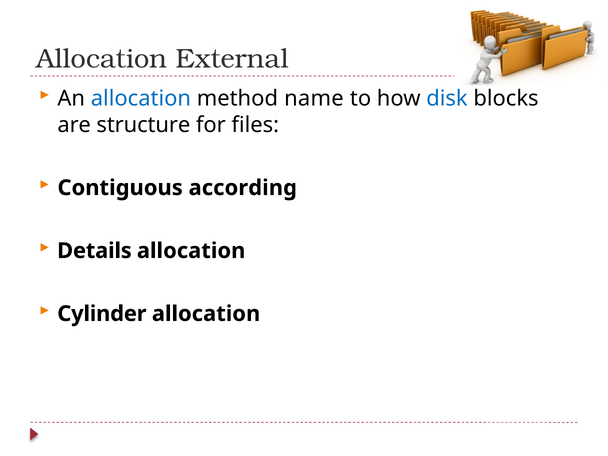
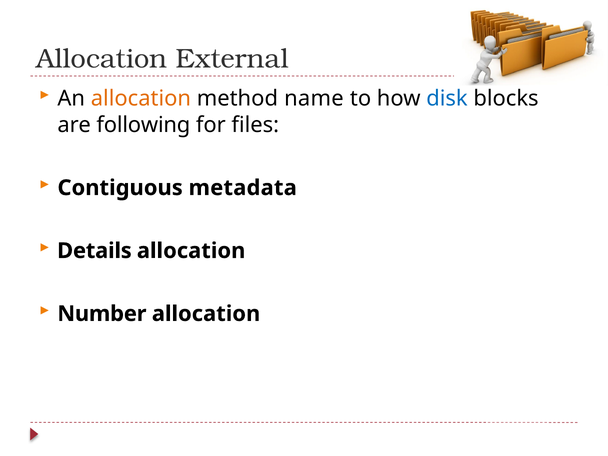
allocation at (141, 98) colour: blue -> orange
structure: structure -> following
according: according -> metadata
Cylinder: Cylinder -> Number
